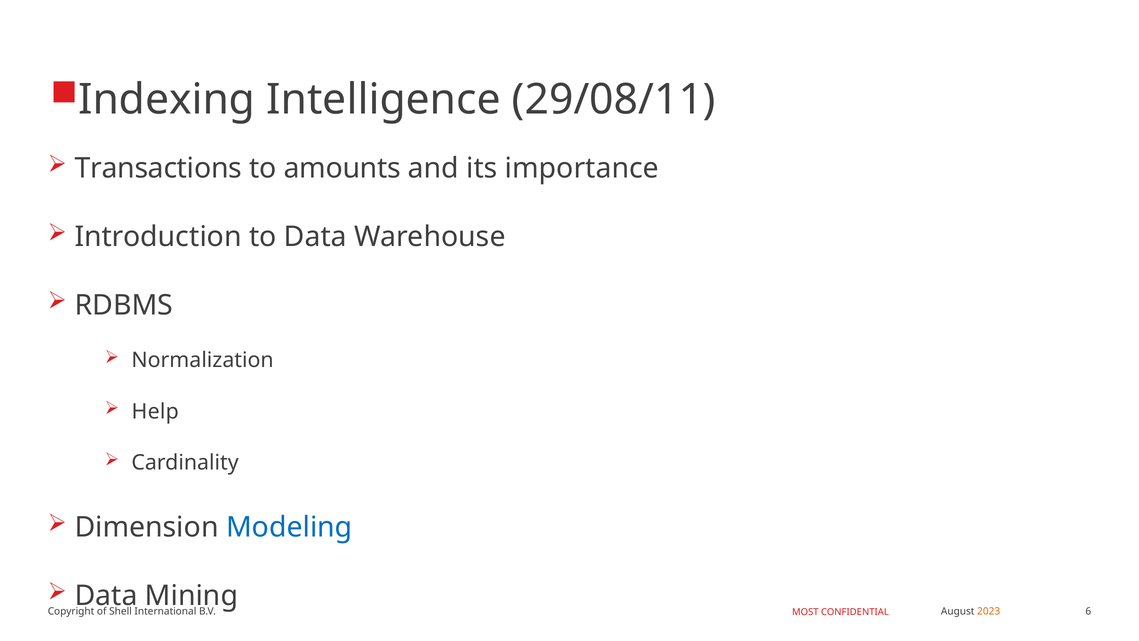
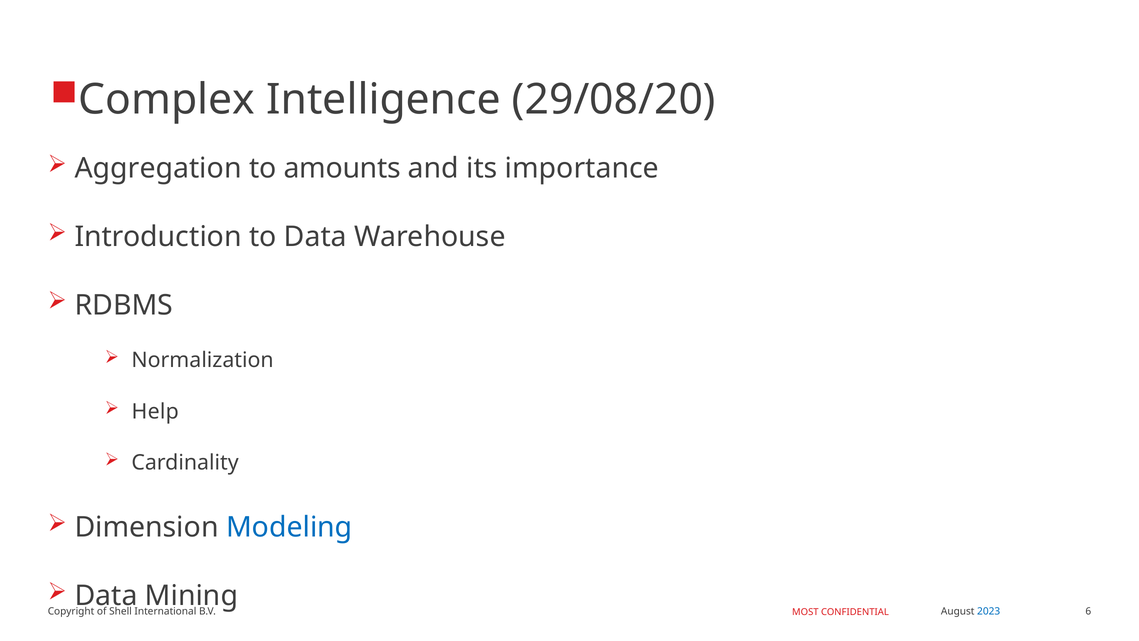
Indexing: Indexing -> Complex
29/08/11: 29/08/11 -> 29/08/20
Transactions: Transactions -> Aggregation
2023 colour: orange -> blue
